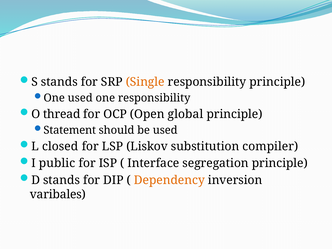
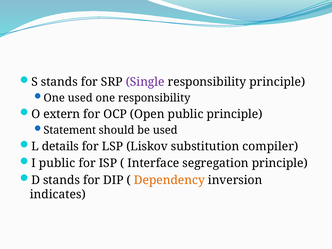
Single colour: orange -> purple
thread: thread -> extern
Open global: global -> public
closed: closed -> details
varibales: varibales -> indicates
